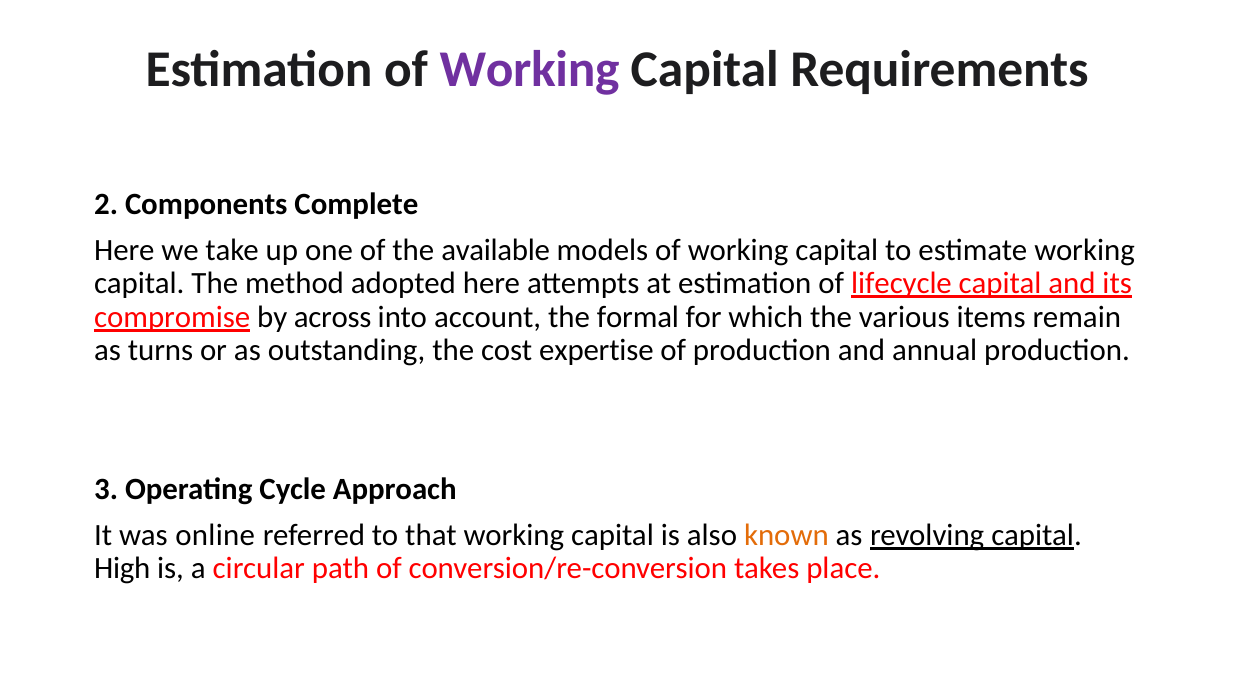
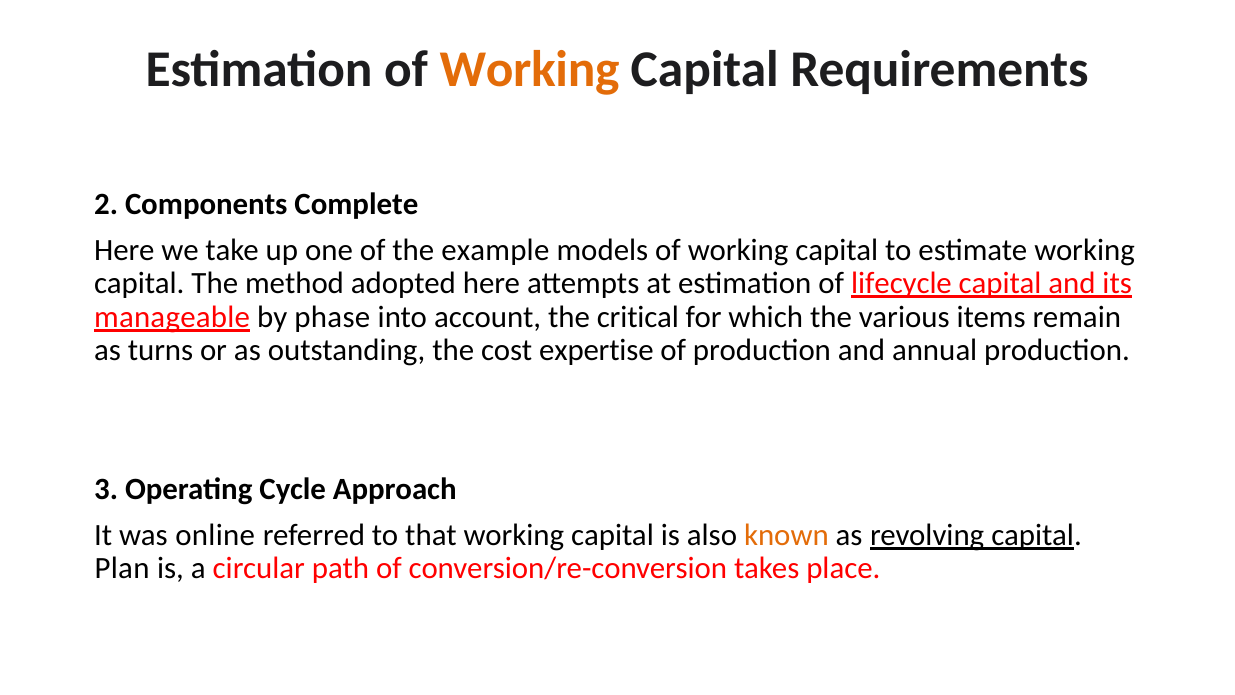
Working at (529, 70) colour: purple -> orange
available: available -> example
compromise: compromise -> manageable
across: across -> phase
formal: formal -> critical
High: High -> Plan
